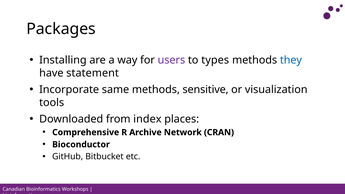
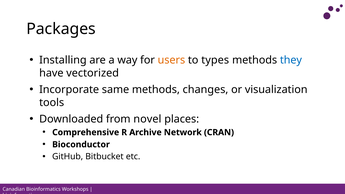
users colour: purple -> orange
statement: statement -> vectorized
sensitive: sensitive -> changes
index: index -> novel
